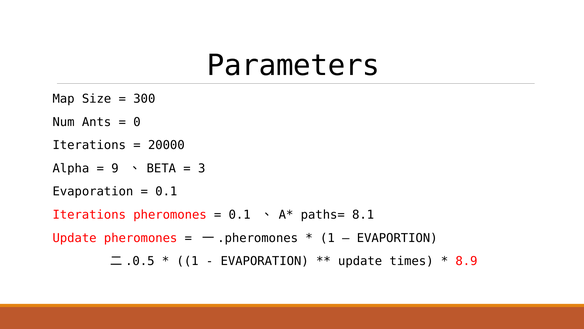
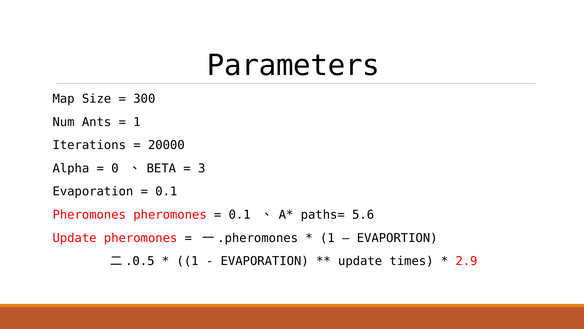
0 at (137, 122): 0 -> 1
9: 9 -> 0
Iterations at (89, 214): Iterations -> Pheromones
8.1: 8.1 -> 5.6
8.9: 8.9 -> 2.9
